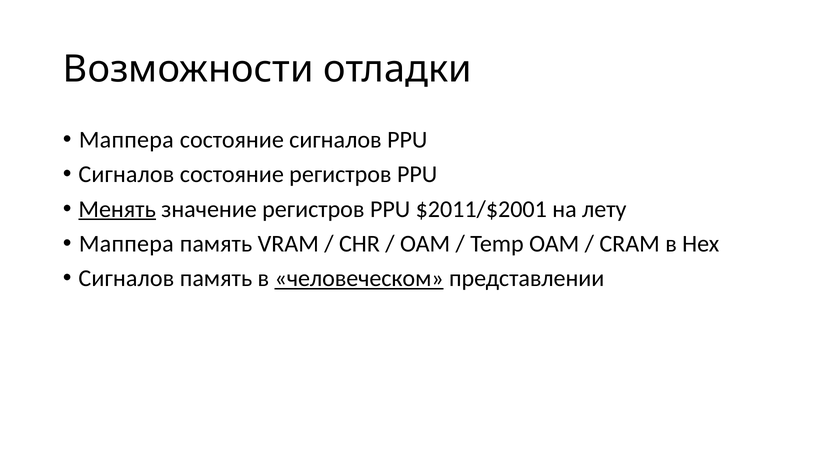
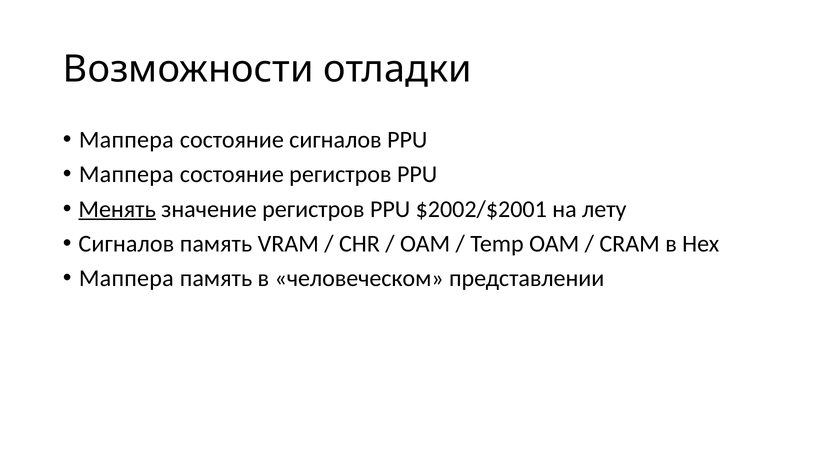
Сигналов at (126, 174): Сигналов -> Маппера
$2011/$2001: $2011/$2001 -> $2002/$2001
Маппера at (126, 244): Маппера -> Сигналов
Сигналов at (126, 278): Сигналов -> Маппера
человеческом underline: present -> none
